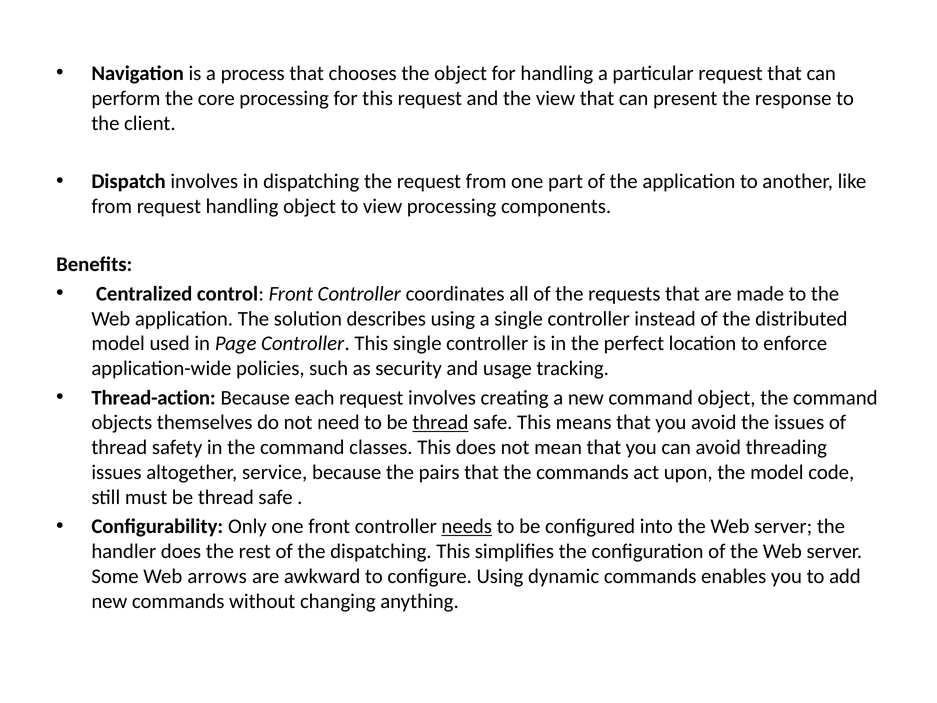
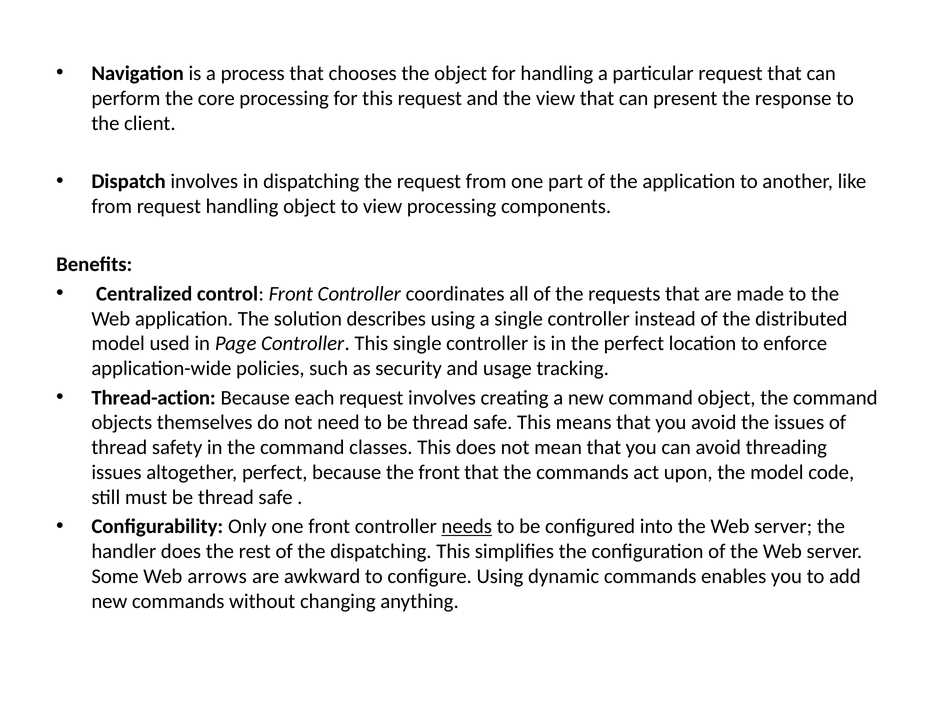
thread at (440, 422) underline: present -> none
altogether service: service -> perfect
the pairs: pairs -> front
